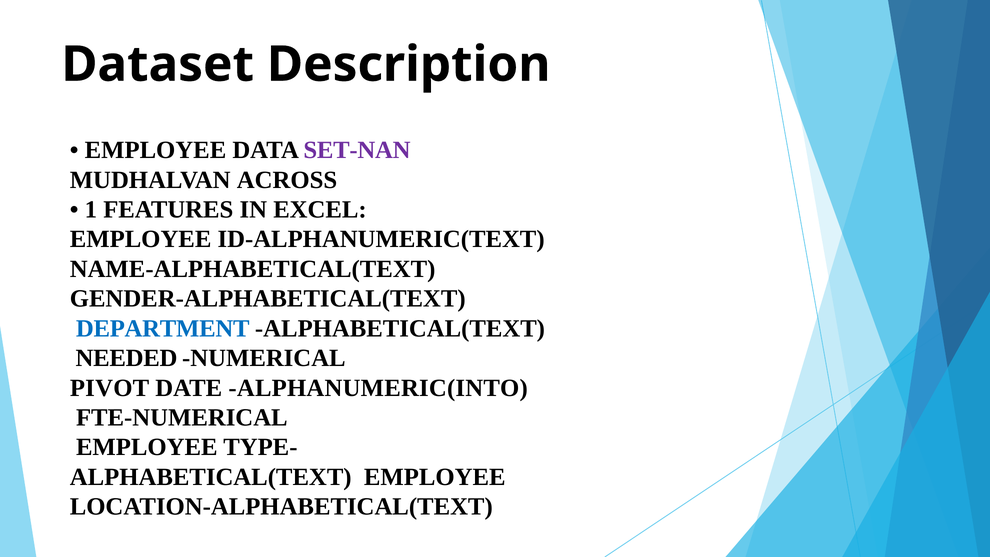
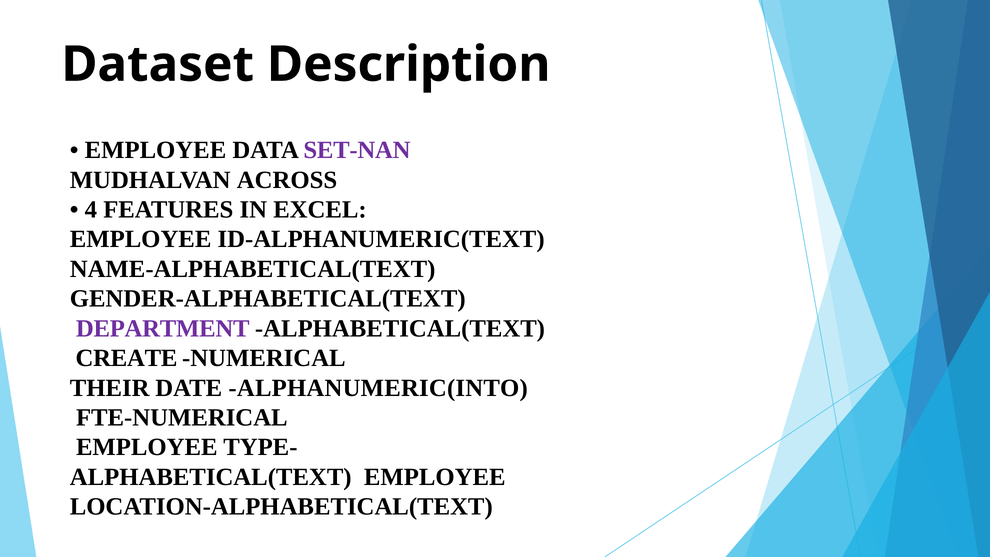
1: 1 -> 4
DEPARTMENT colour: blue -> purple
NEEDED: NEEDED -> CREATE
PIVOT: PIVOT -> THEIR
